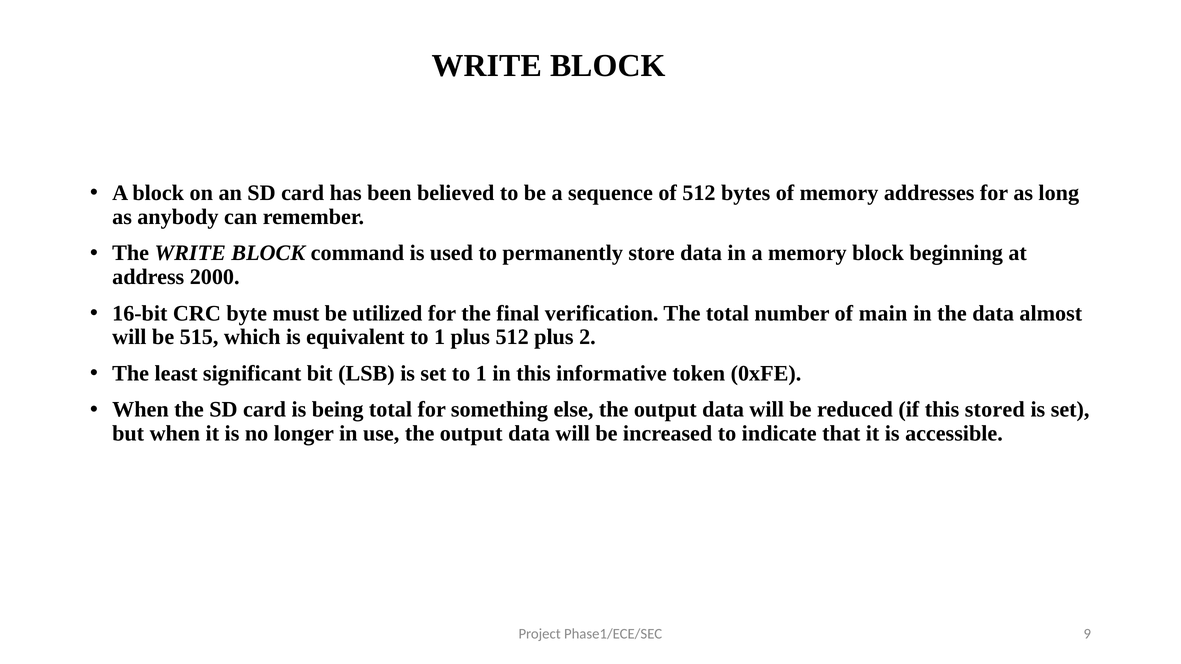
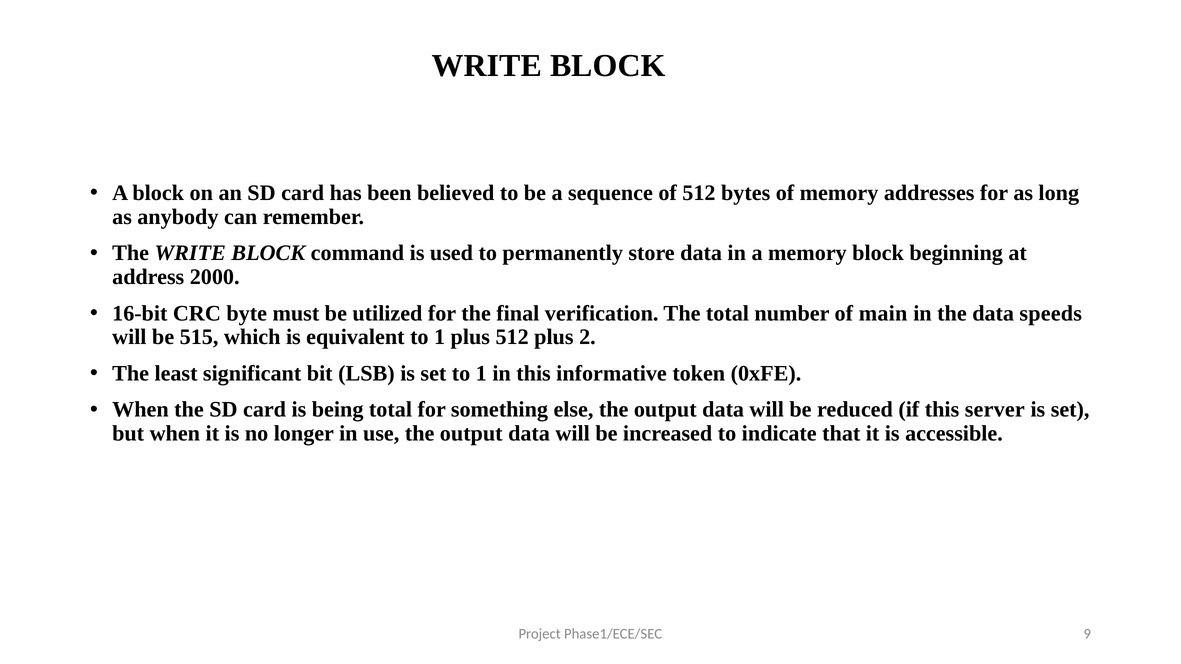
almost: almost -> speeds
stored: stored -> server
